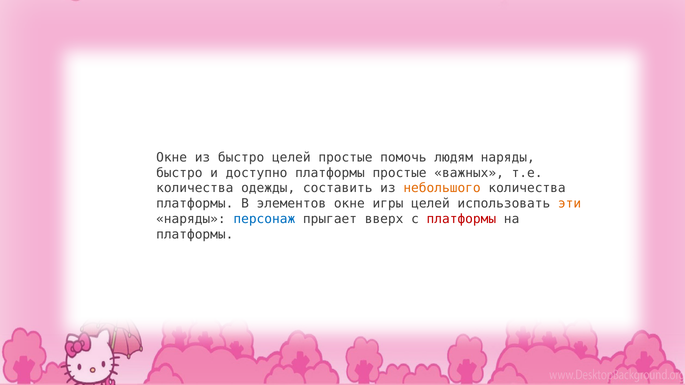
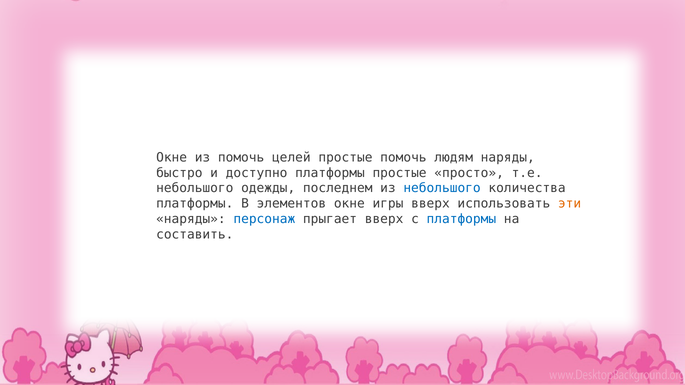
из быстро: быстро -> помочь
важных: важных -> просто
количества at (195, 188): количества -> небольшого
составить: составить -> последнем
небольшого at (442, 188) colour: orange -> blue
игры целей: целей -> вверх
платформы at (461, 219) colour: red -> blue
платформы at (195, 235): платформы -> составить
